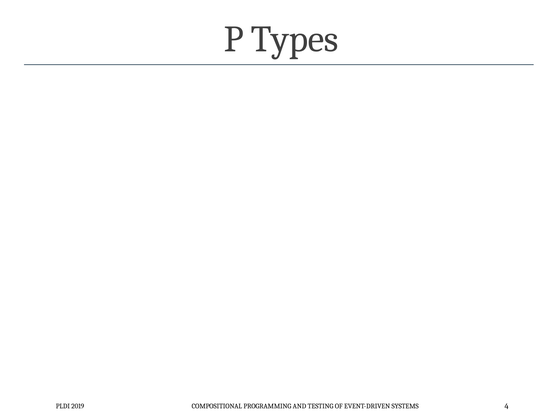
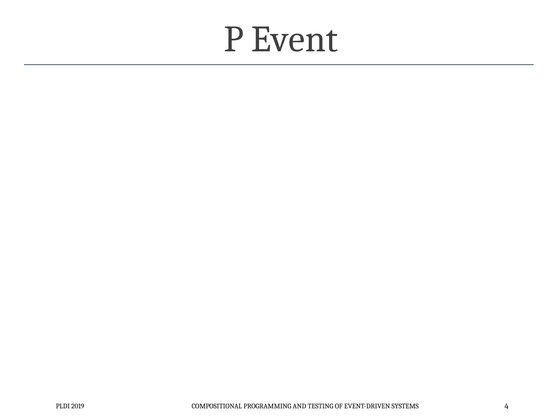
Types: Types -> Event
